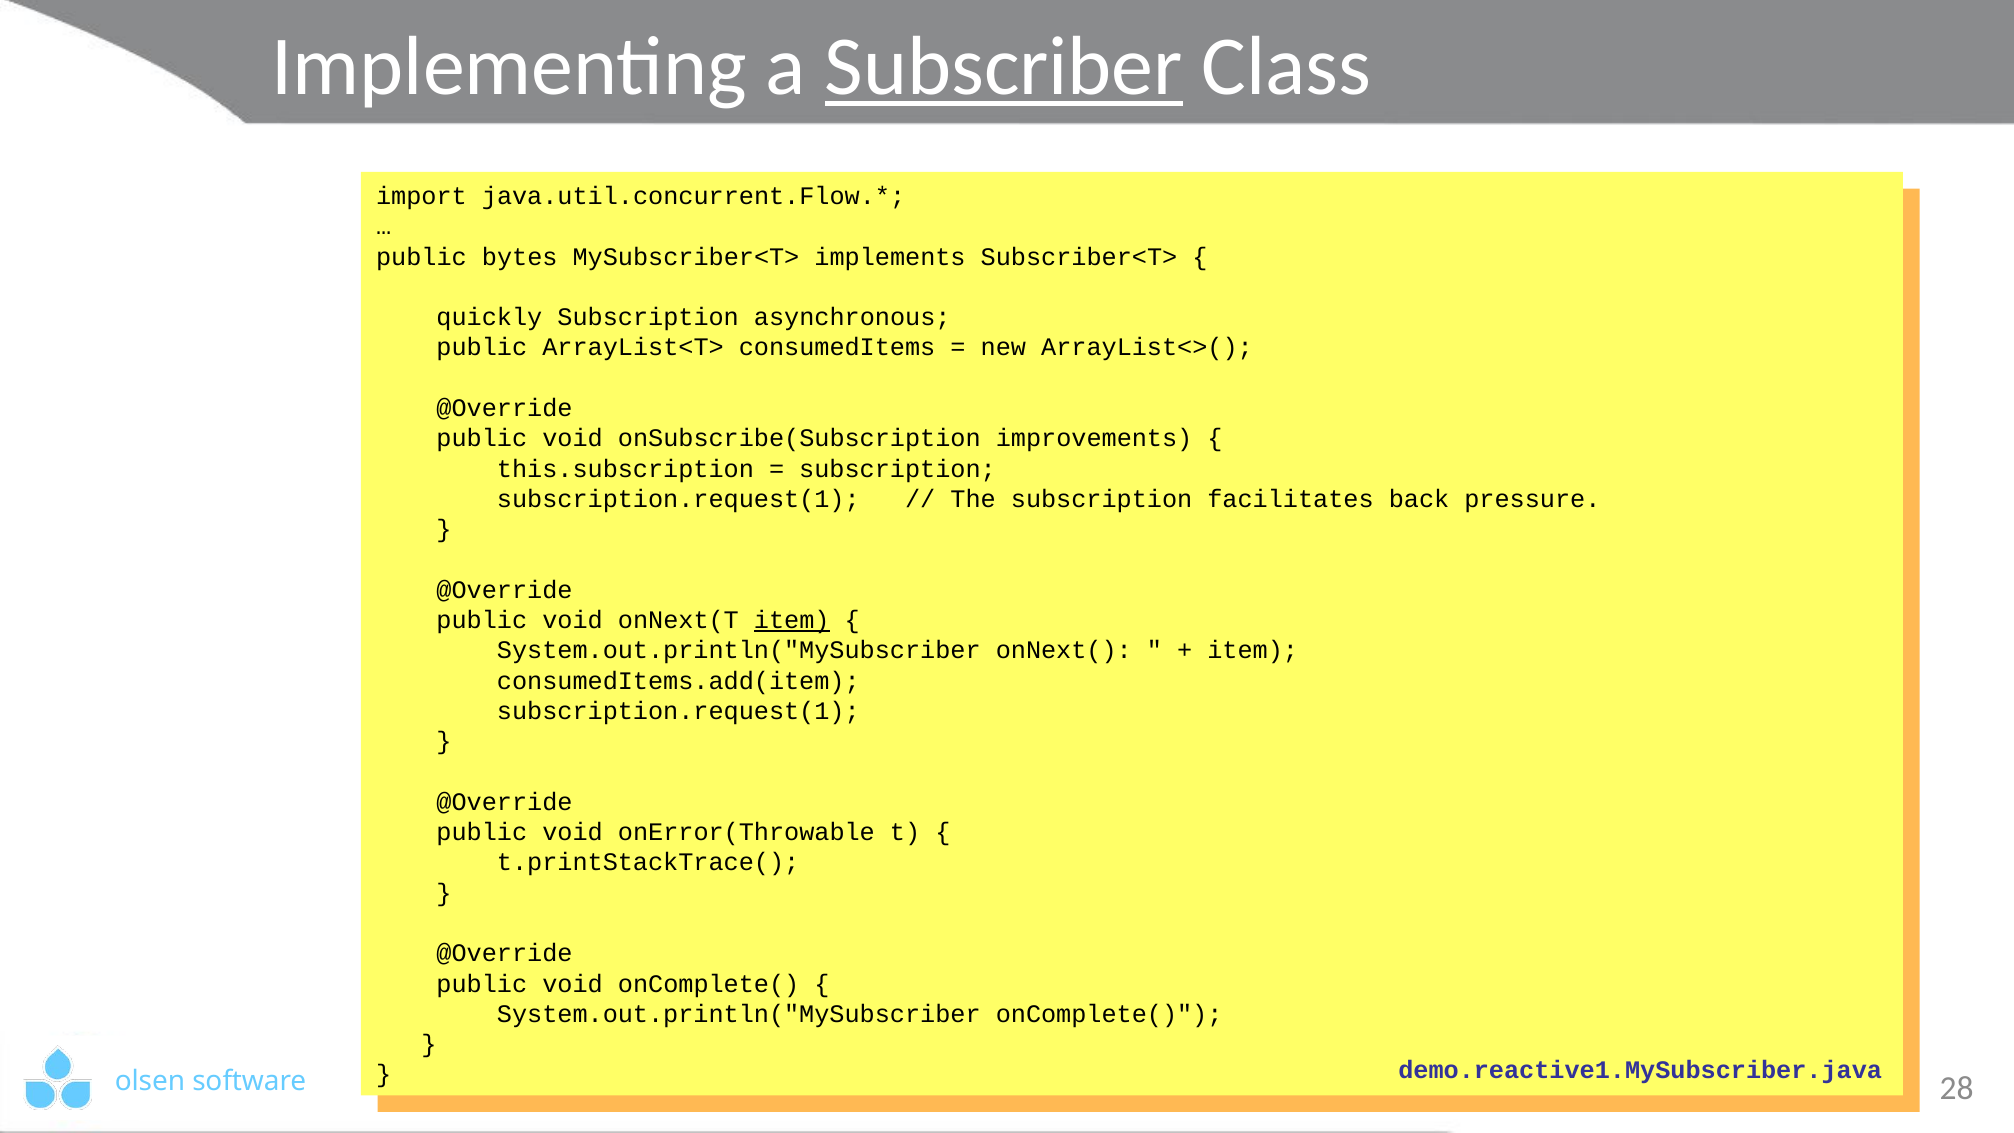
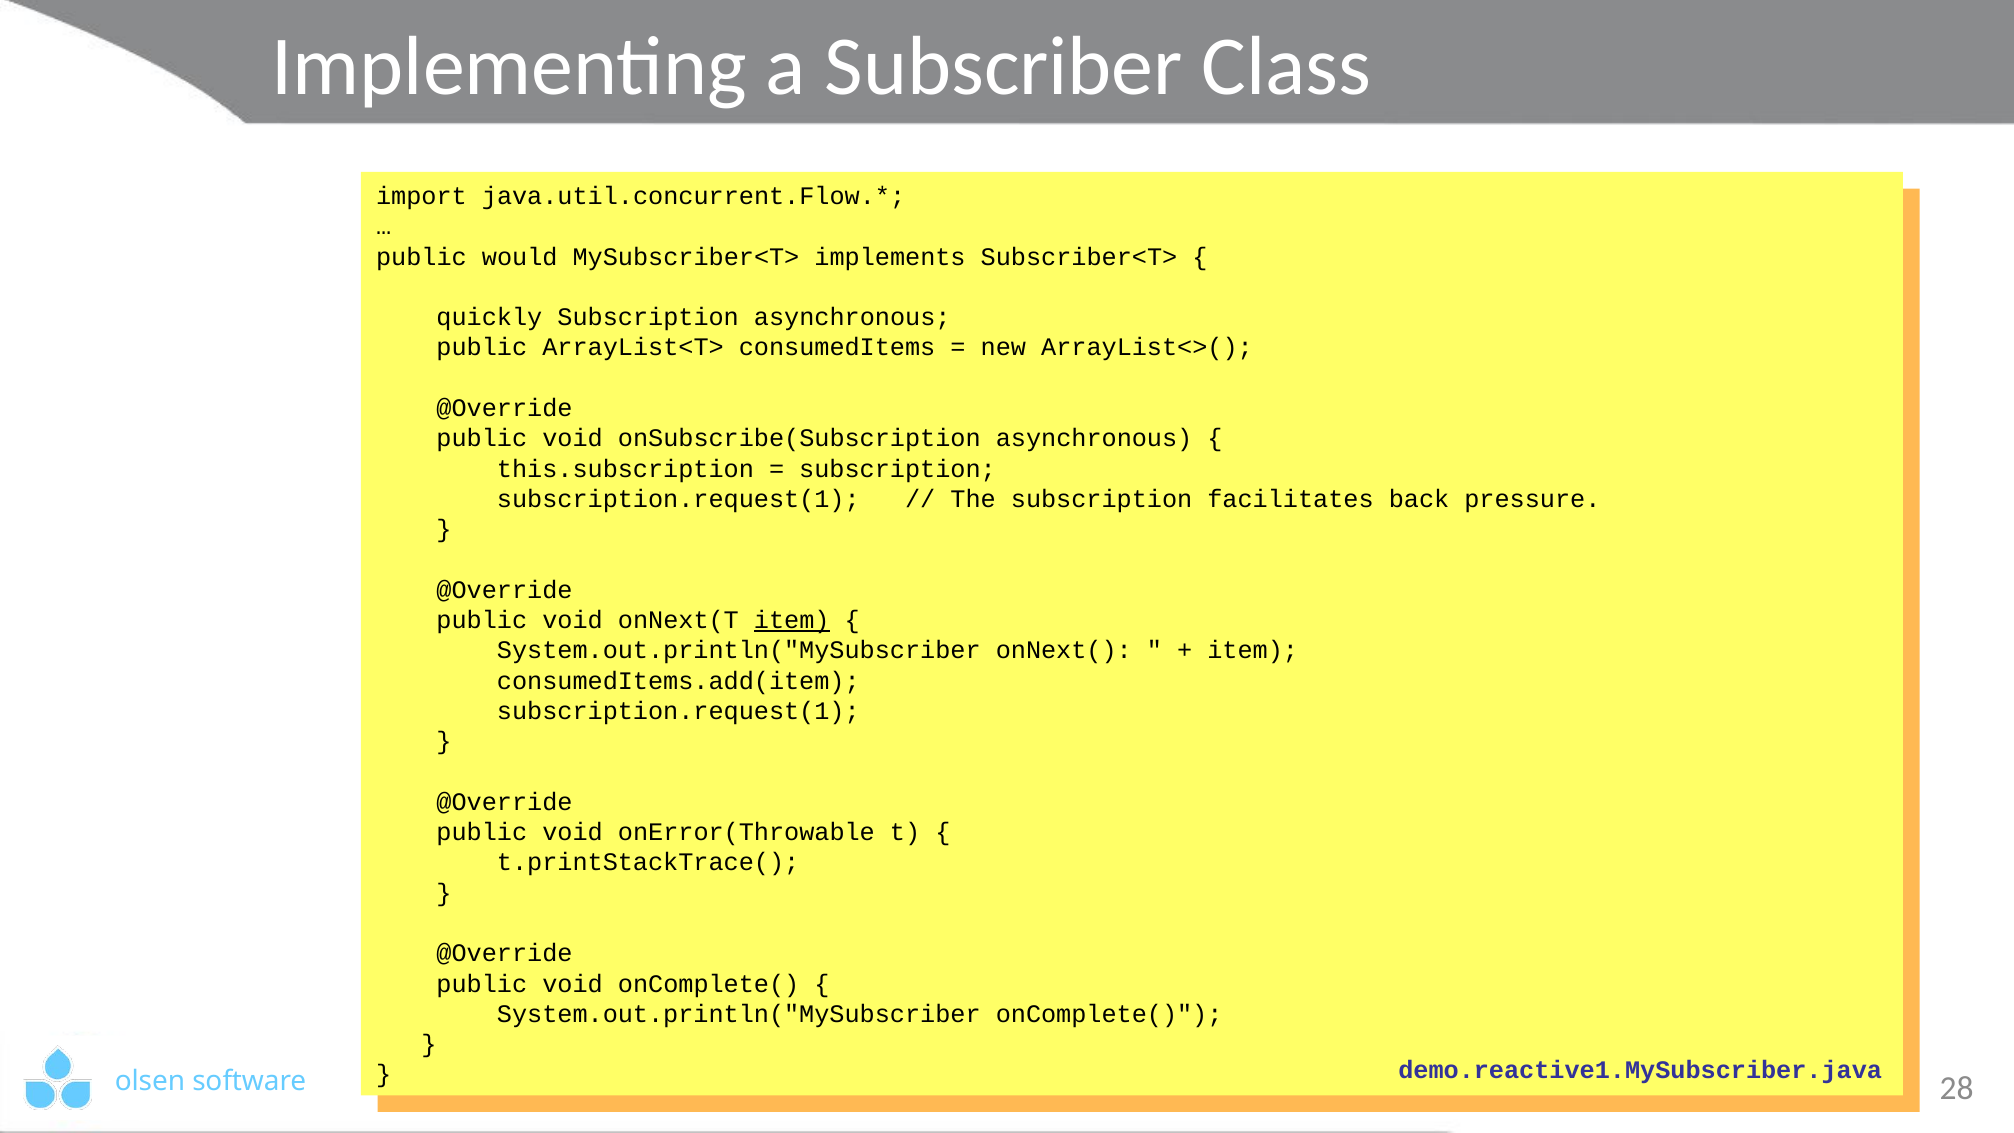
Subscriber underline: present -> none
bytes: bytes -> would
onSubscribe(Subscription improvements: improvements -> asynchronous
